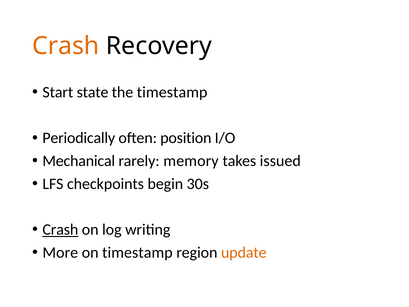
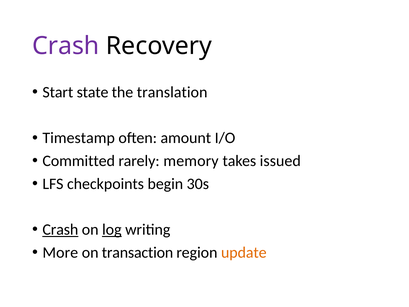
Crash at (66, 46) colour: orange -> purple
the timestamp: timestamp -> translation
Periodically: Periodically -> Timestamp
position: position -> amount
Mechanical: Mechanical -> Committed
log underline: none -> present
on timestamp: timestamp -> transaction
